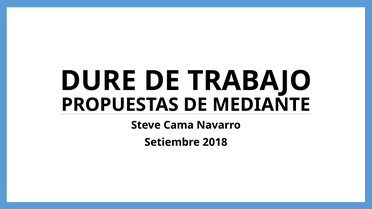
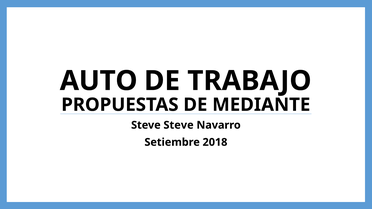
DURE: DURE -> AUTO
Steve Cama: Cama -> Steve
